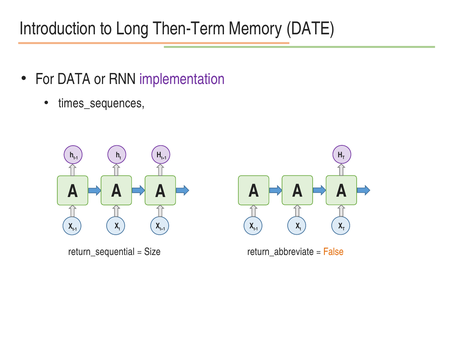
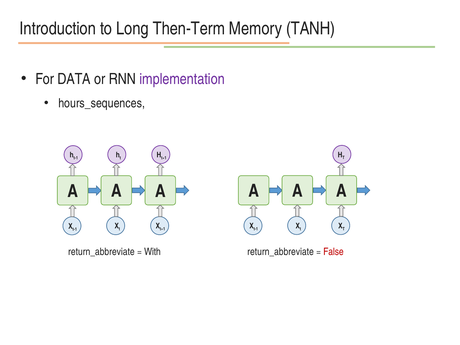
DATE: DATE -> TANH
times_sequences: times_sequences -> hours_sequences
False colour: orange -> red
return_sequential at (101, 252): return_sequential -> return_abbreviate
Size: Size -> With
